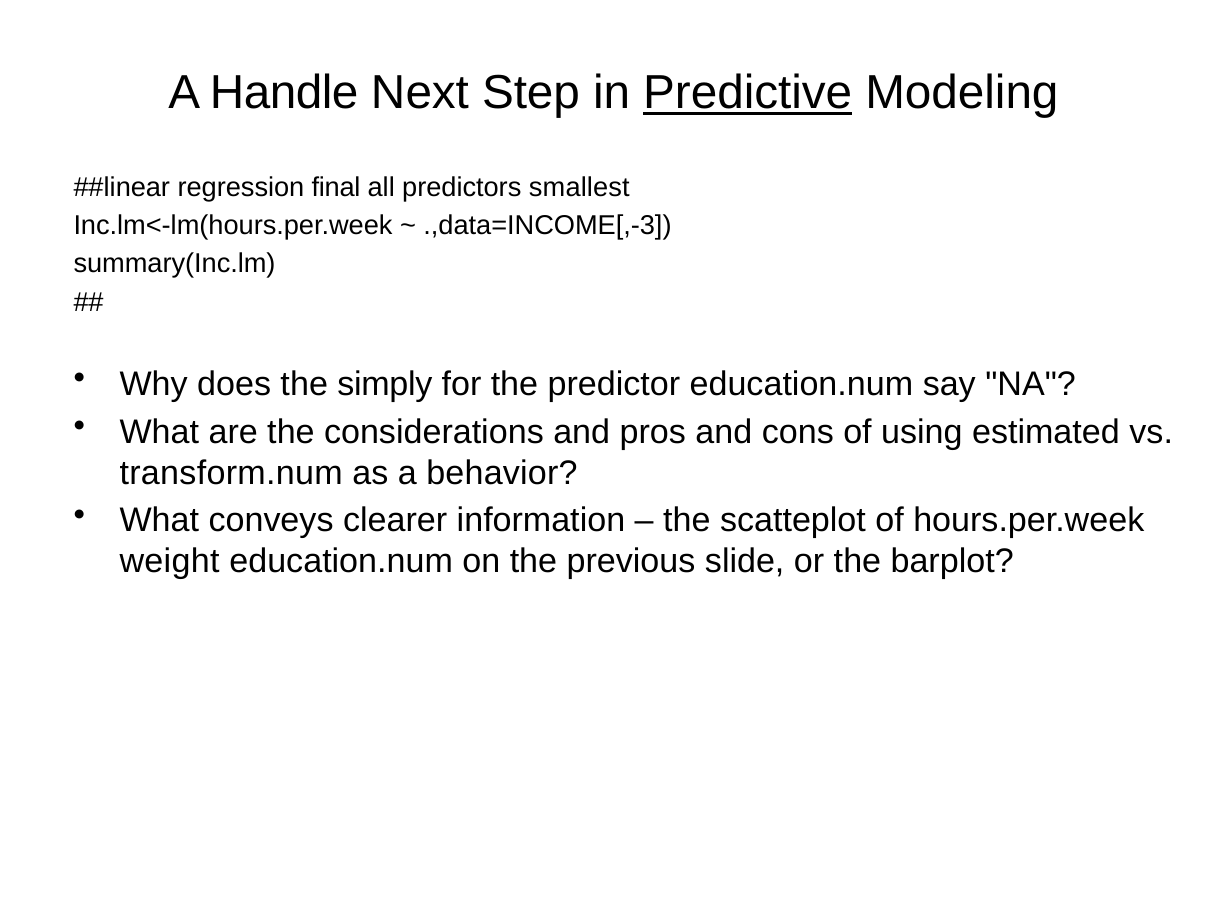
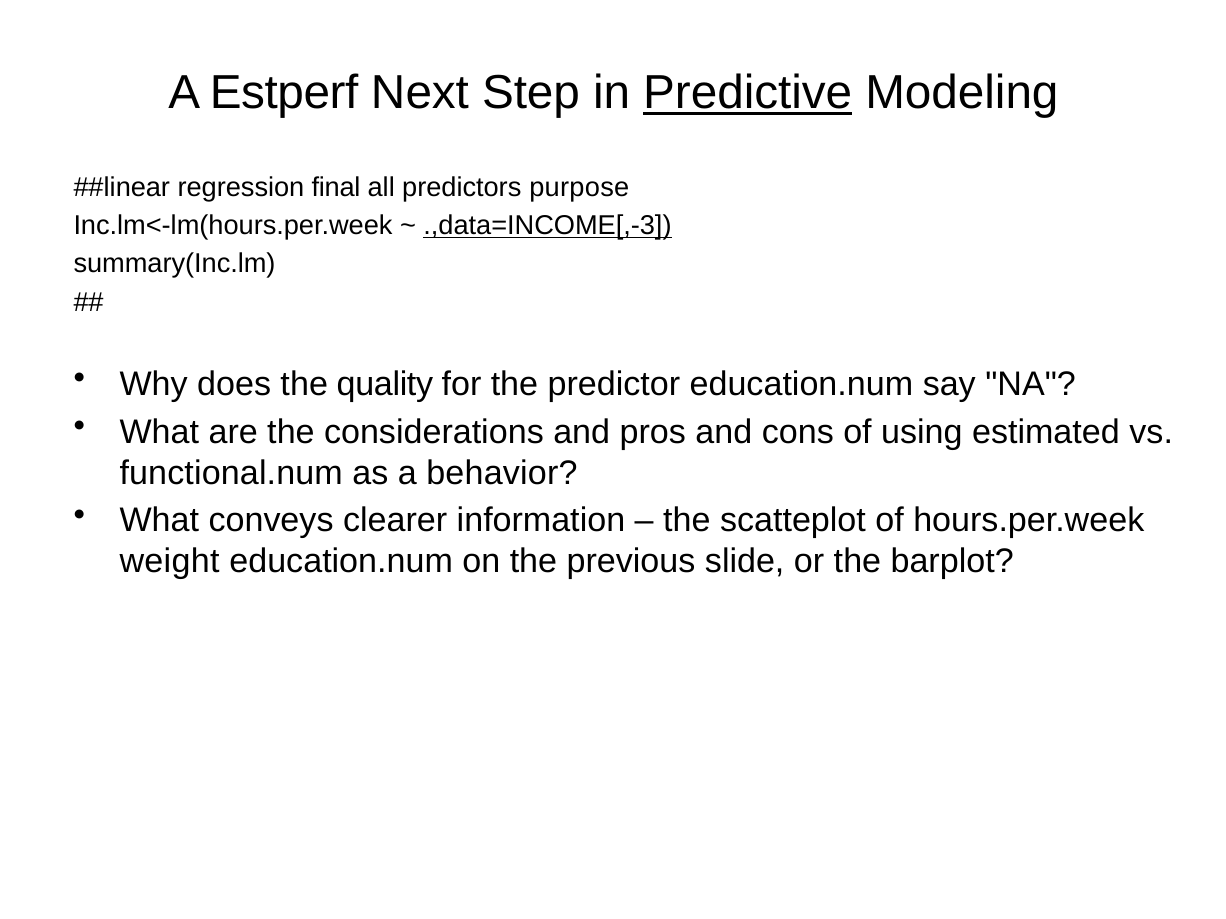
Handle: Handle -> Estperf
smallest: smallest -> purpose
.,data=INCOME[,-3 underline: none -> present
simply: simply -> quality
transform.num: transform.num -> functional.num
